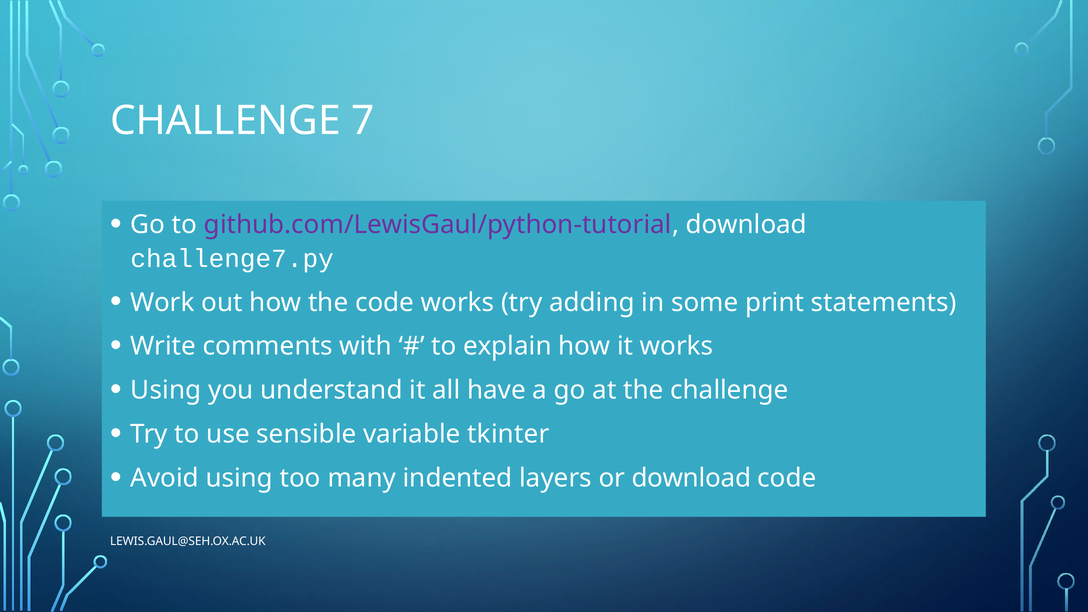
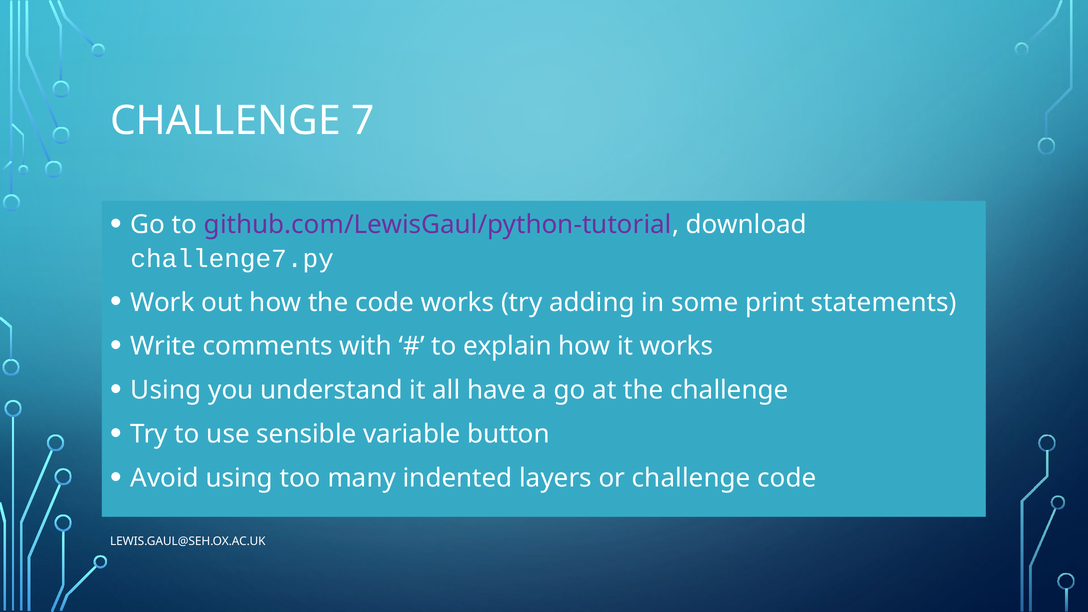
tkinter: tkinter -> button
or download: download -> challenge
